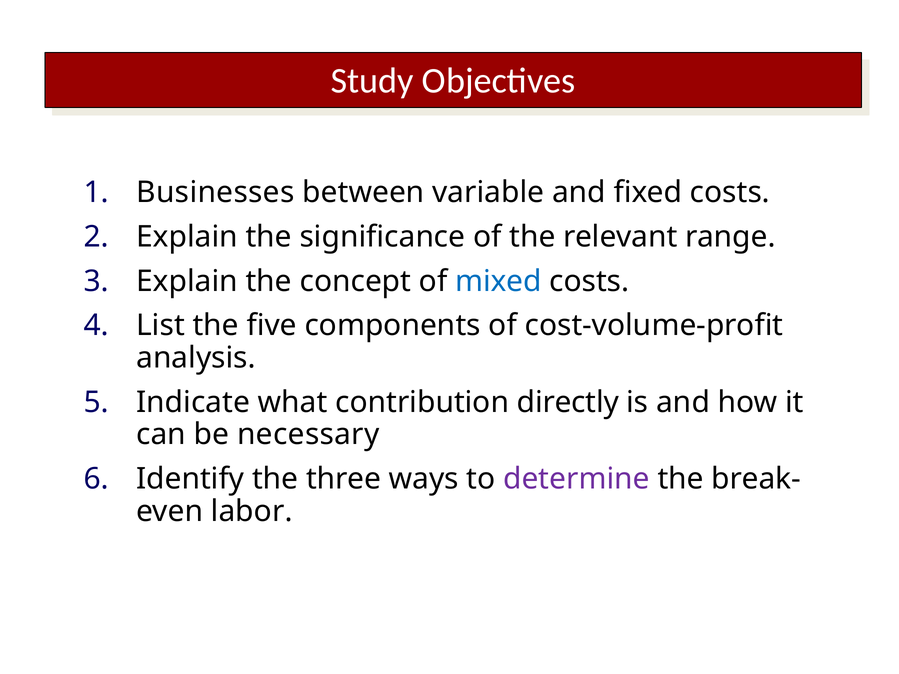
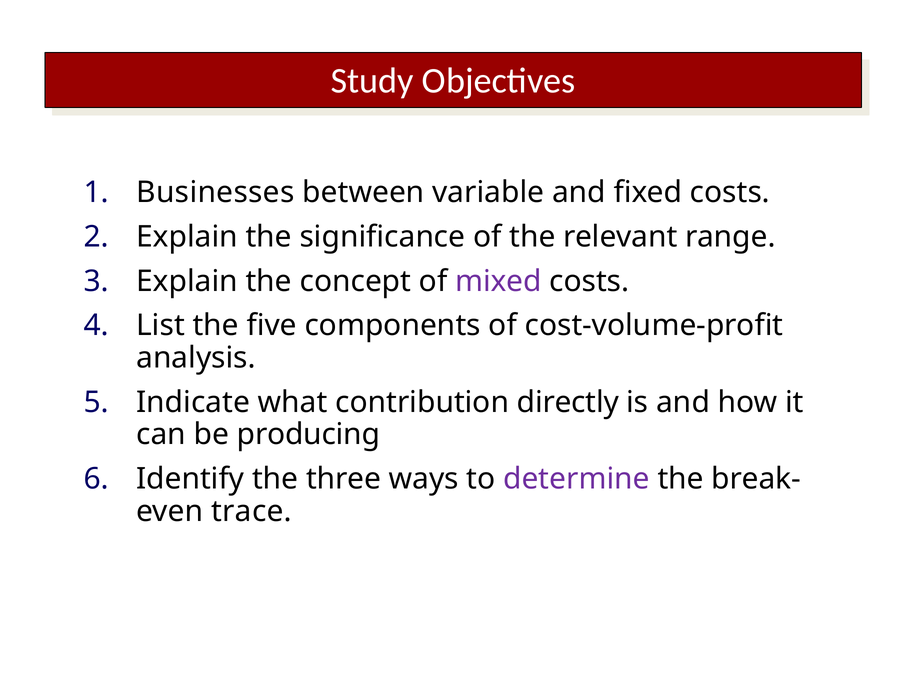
mixed colour: blue -> purple
necessary: necessary -> producing
labor: labor -> trace
